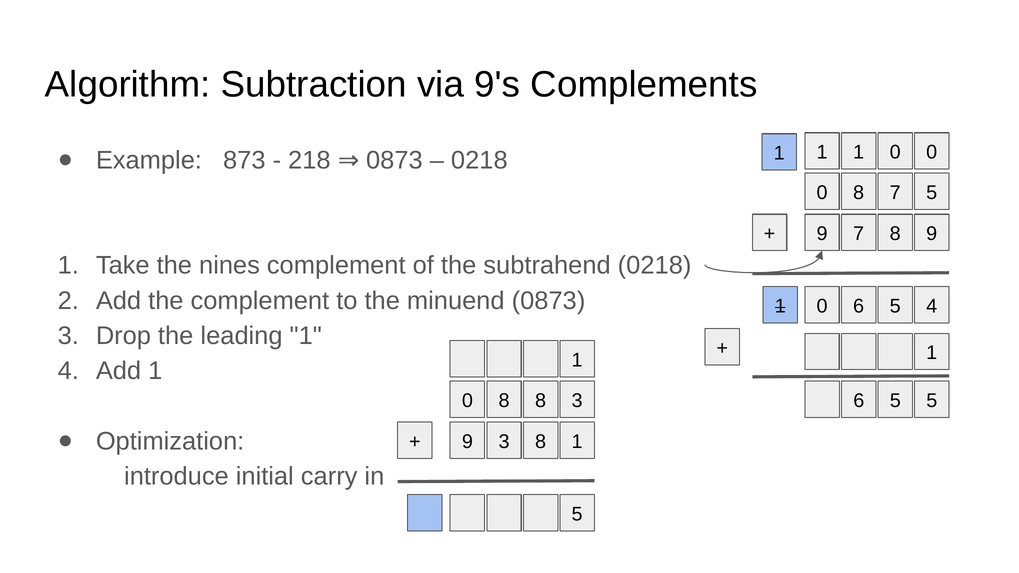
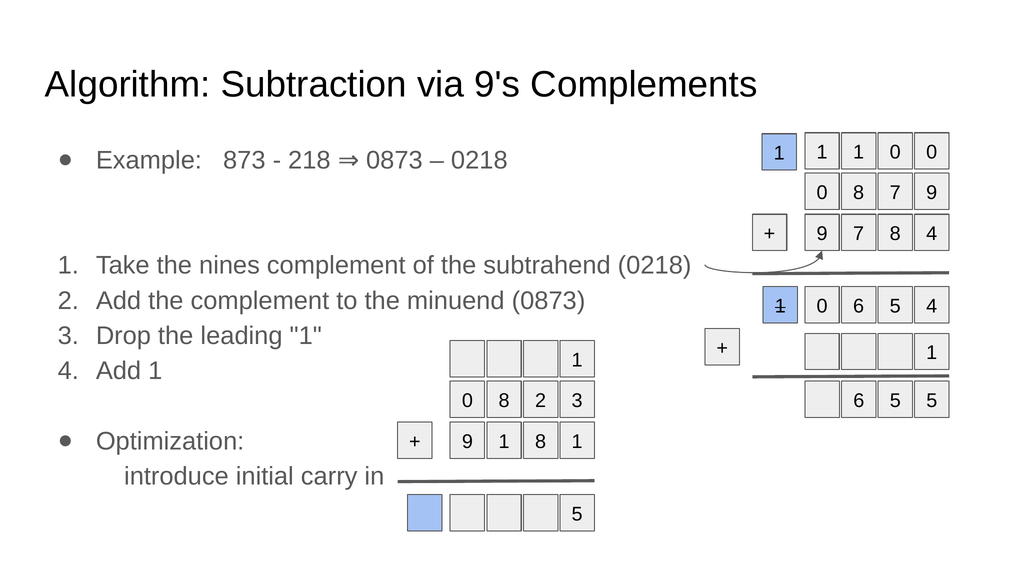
7 5: 5 -> 9
8 9: 9 -> 4
8 8: 8 -> 2
9 3: 3 -> 1
